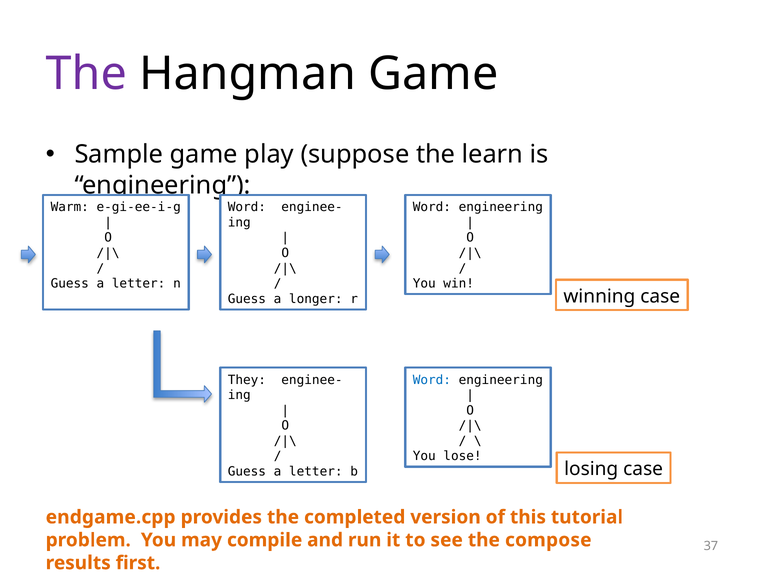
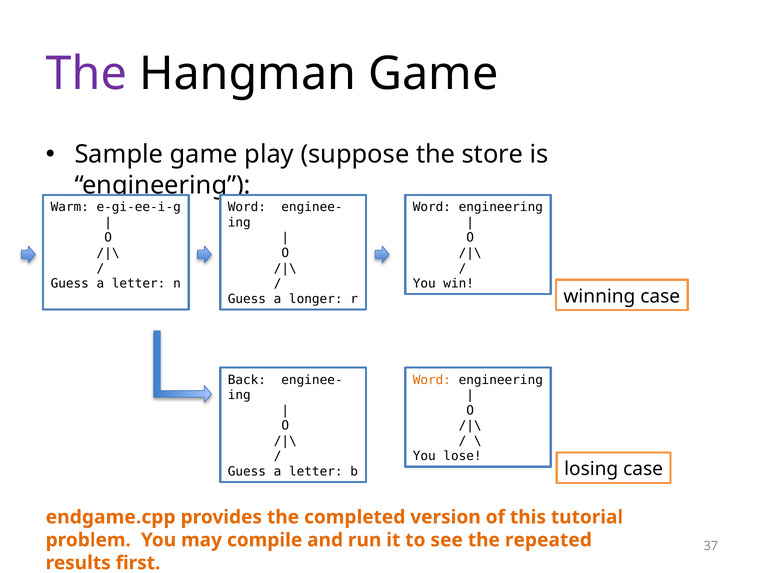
learn: learn -> store
They: They -> Back
Word at (432, 380) colour: blue -> orange
compose: compose -> repeated
